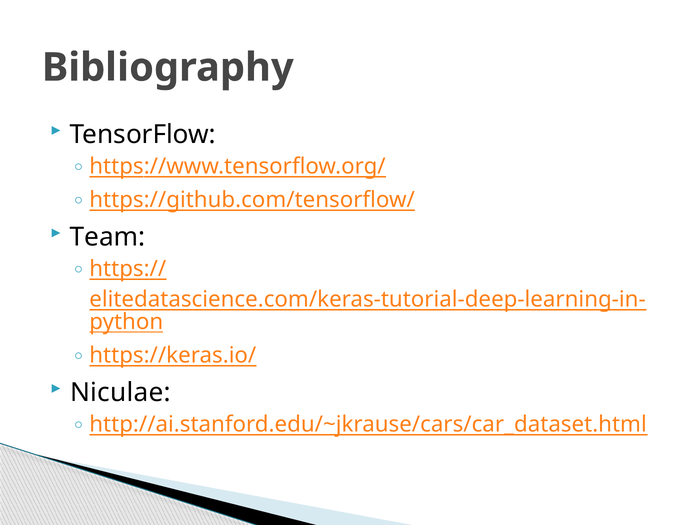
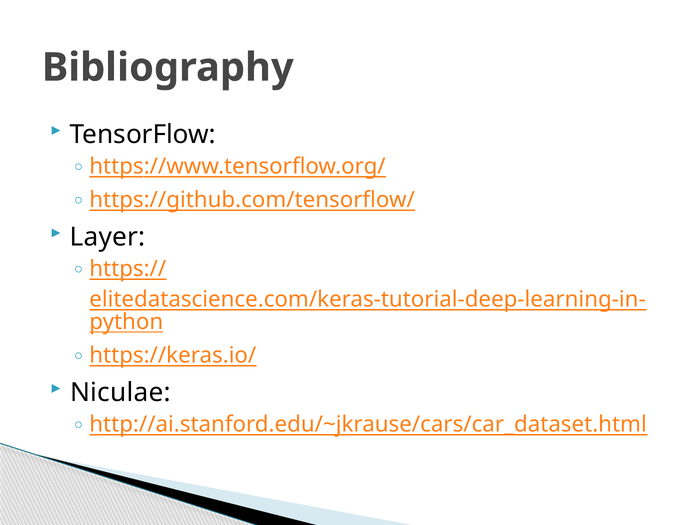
Team: Team -> Layer
